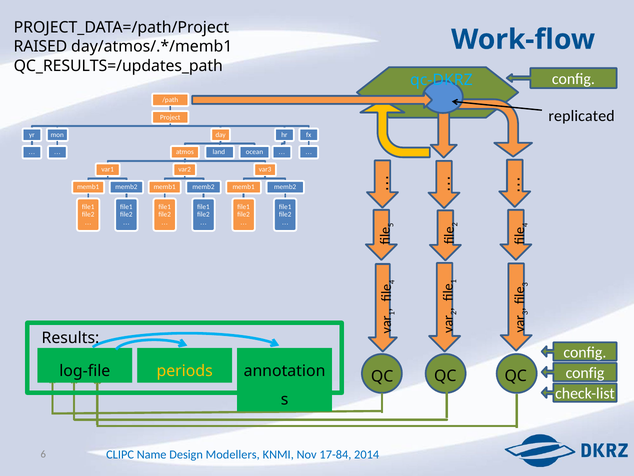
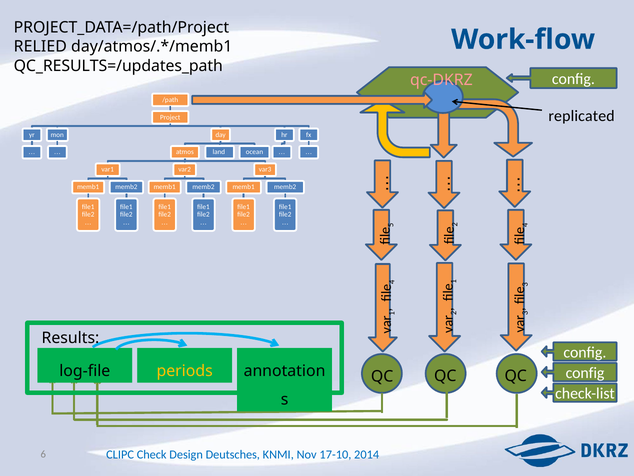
RAISED: RAISED -> RELIED
qc-DKRZ colour: light blue -> pink
Name: Name -> Check
Modellers: Modellers -> Deutsches
17-84: 17-84 -> 17-10
